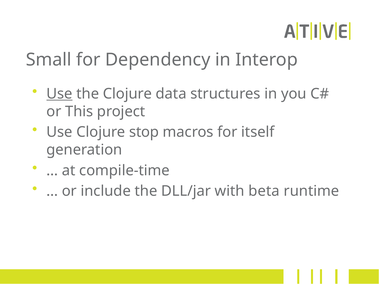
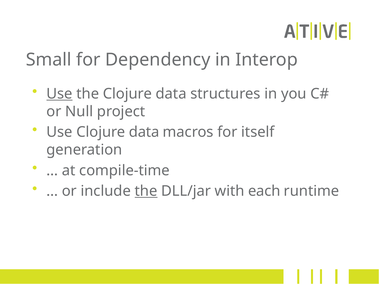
This: This -> Null
Use Clojure stop: stop -> data
the at (146, 191) underline: none -> present
beta: beta -> each
